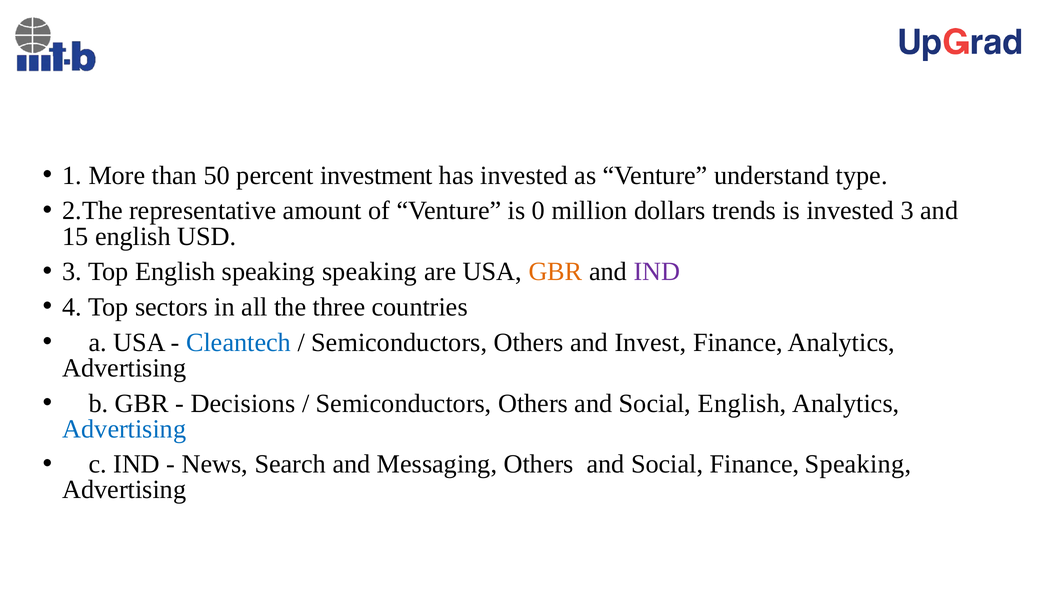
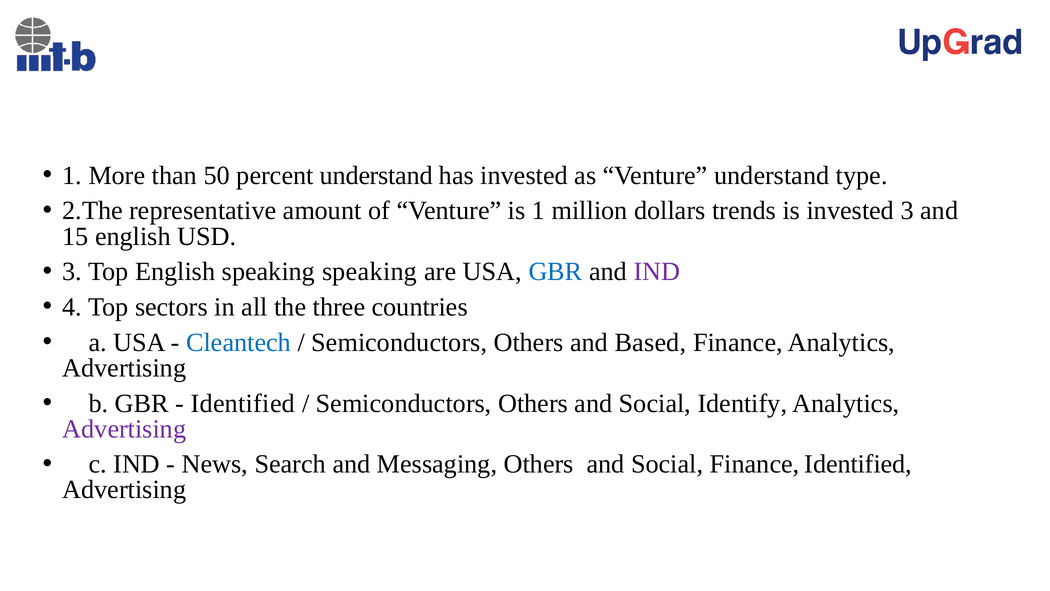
percent investment: investment -> understand
is 0: 0 -> 1
GBR at (555, 272) colour: orange -> blue
Invest: Invest -> Based
Decisions at (243, 403): Decisions -> Identified
Social English: English -> Identify
Advertising at (124, 429) colour: blue -> purple
Finance Speaking: Speaking -> Identified
